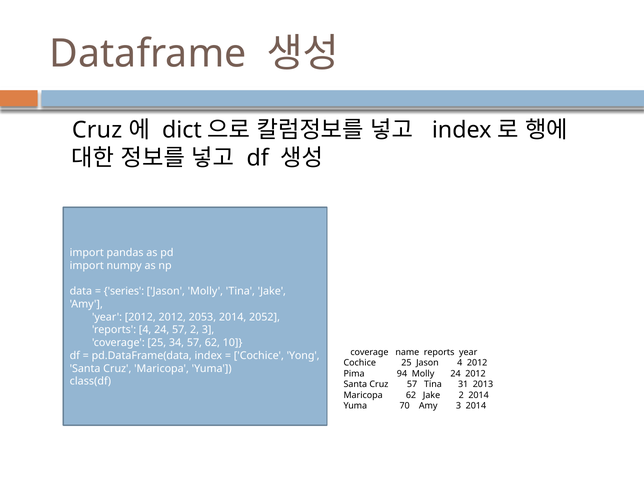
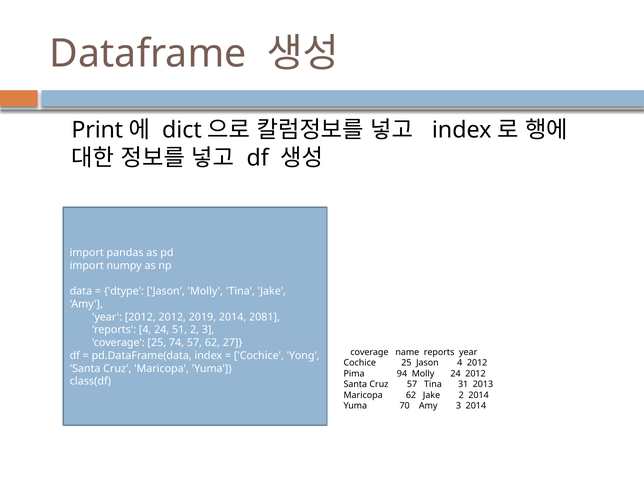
Cruz at (97, 130): Cruz -> Print
series: series -> dtype
2053: 2053 -> 2019
2052: 2052 -> 2081
24 57: 57 -> 51
34: 34 -> 74
10: 10 -> 27
